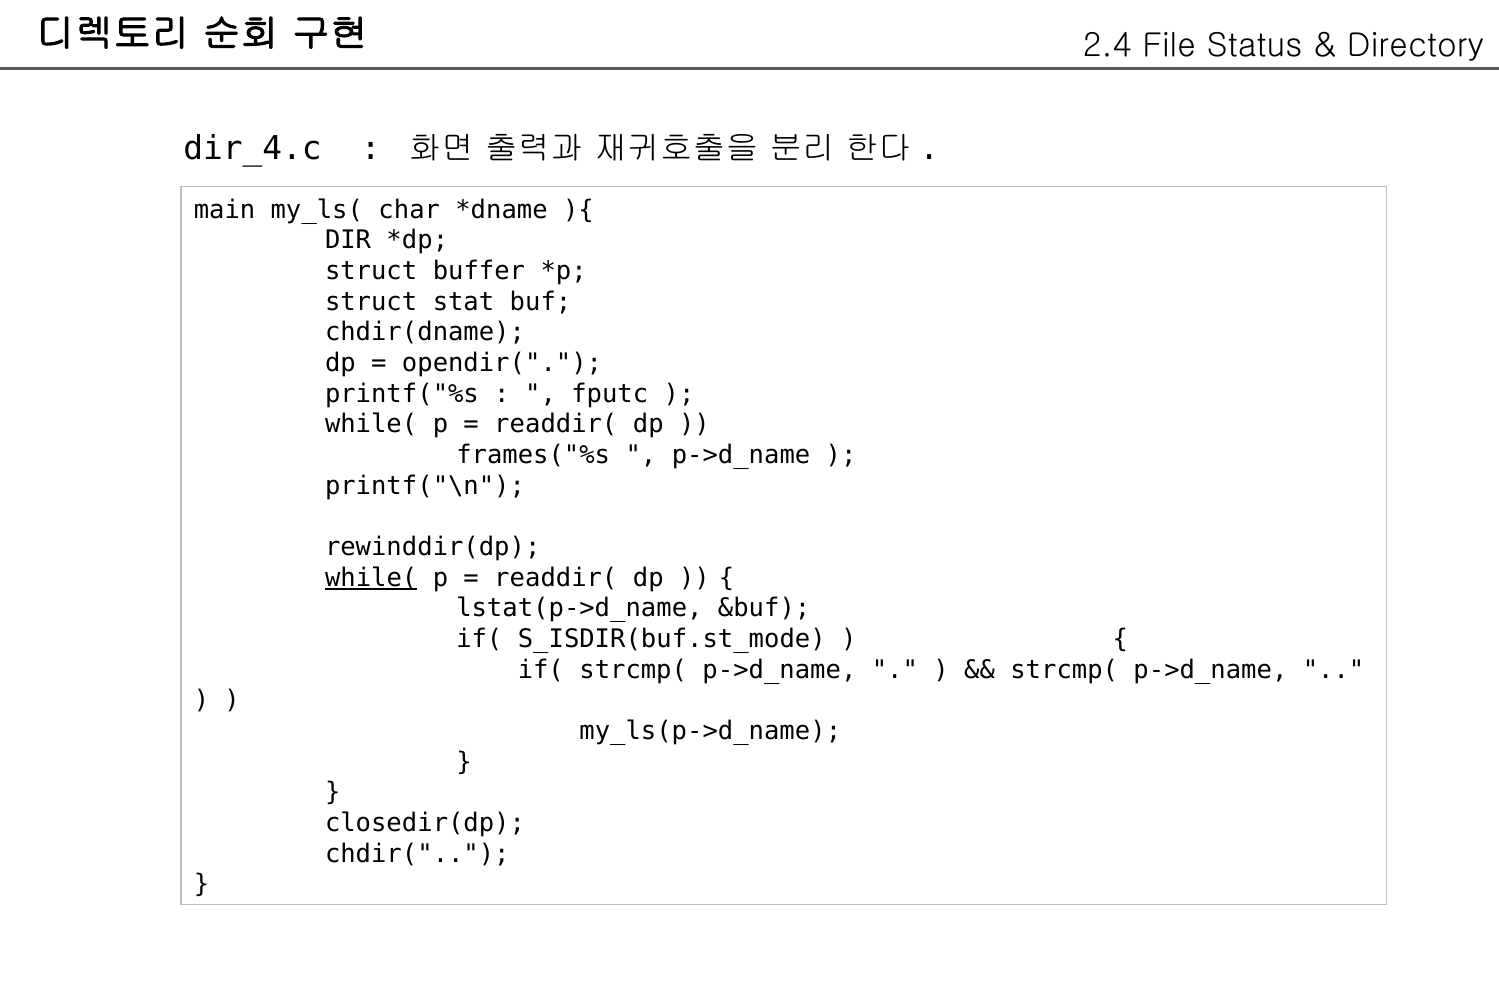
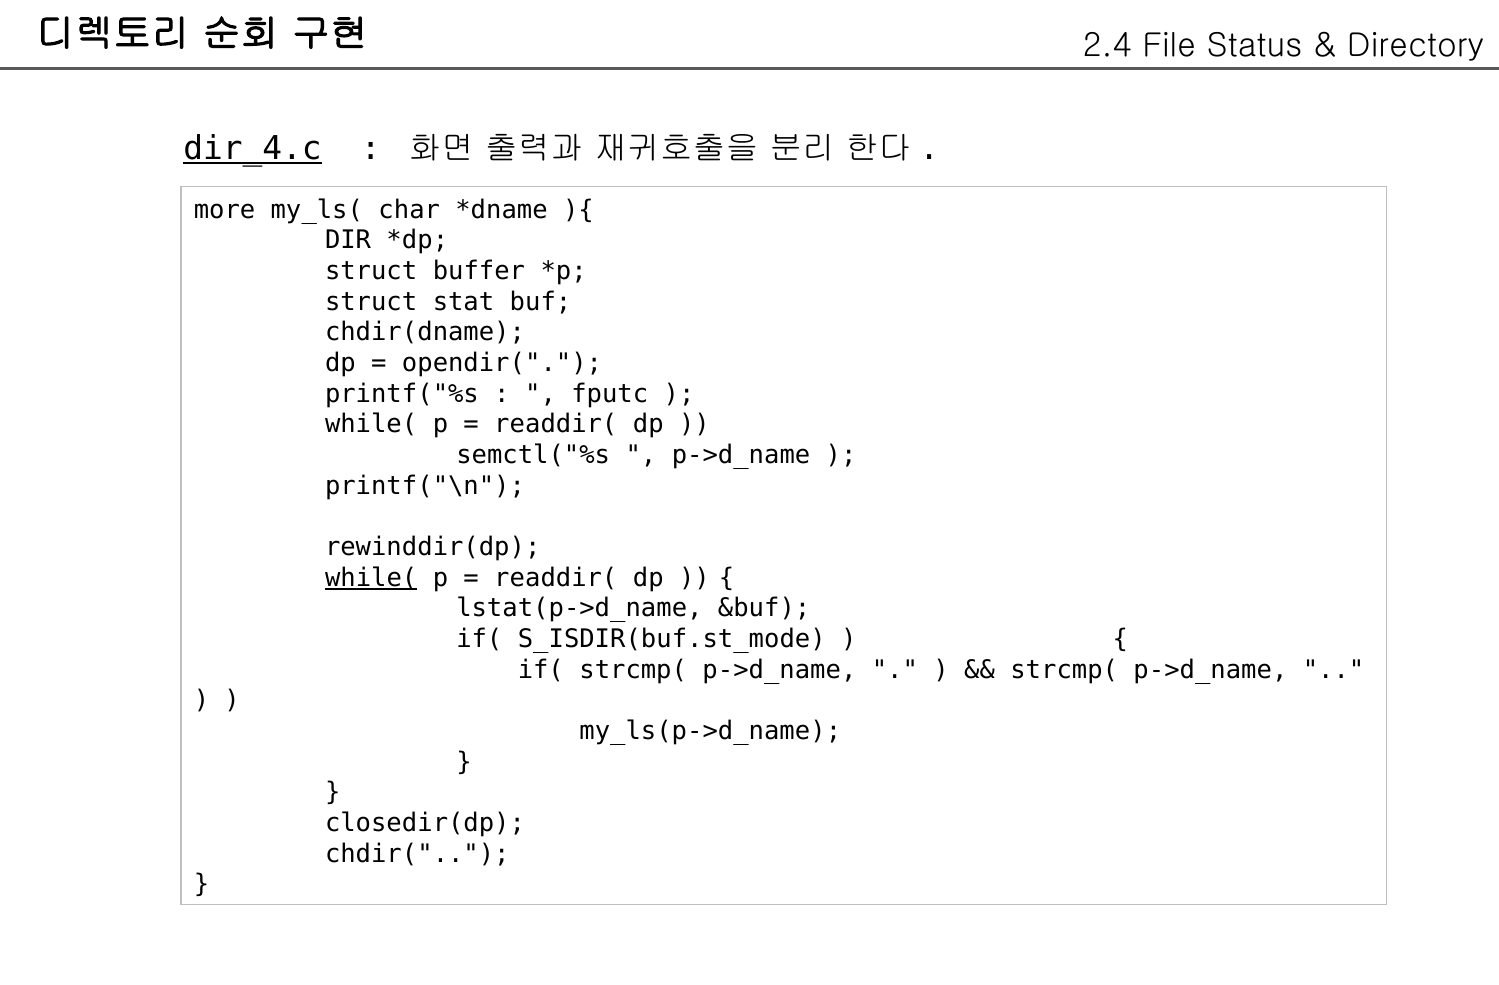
dir_4.c underline: none -> present
main: main -> more
frames("%s: frames("%s -> semctl("%s
